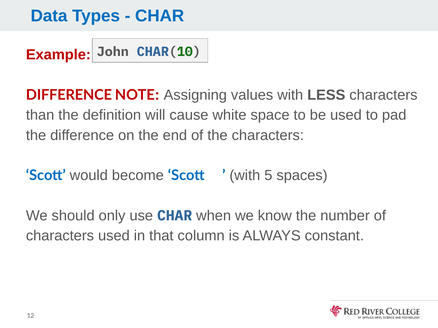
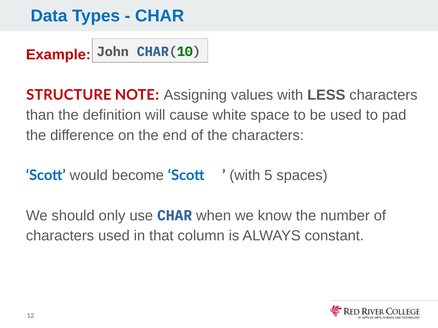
DIFFERENCE at (69, 95): DIFFERENCE -> STRUCTURE
